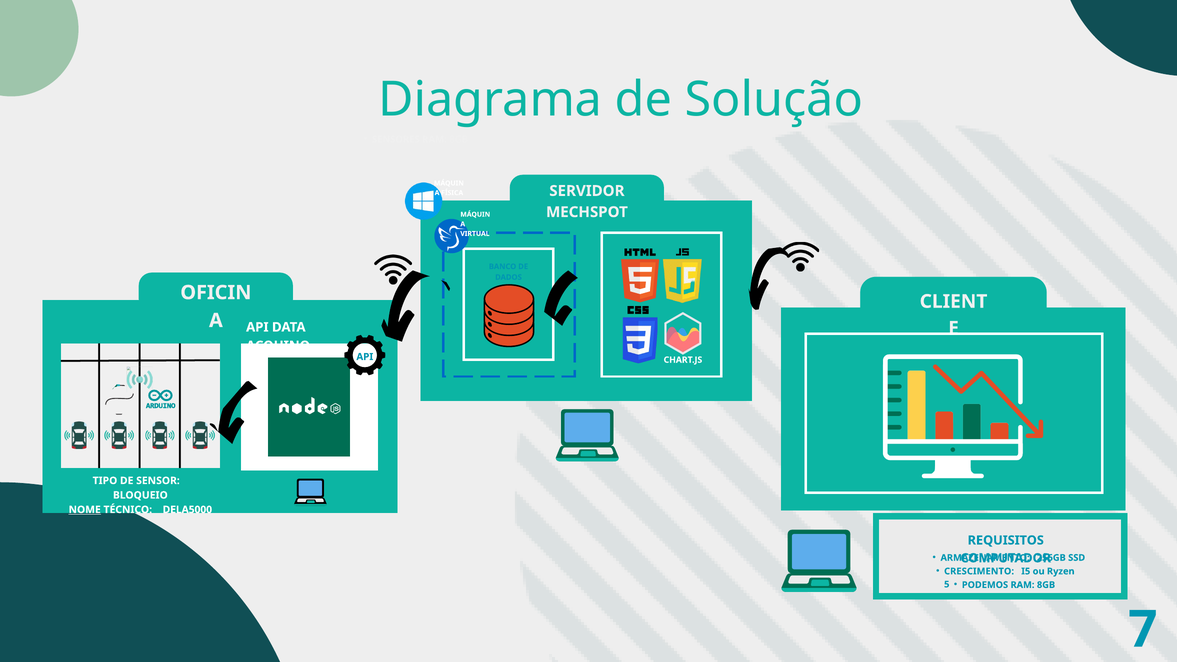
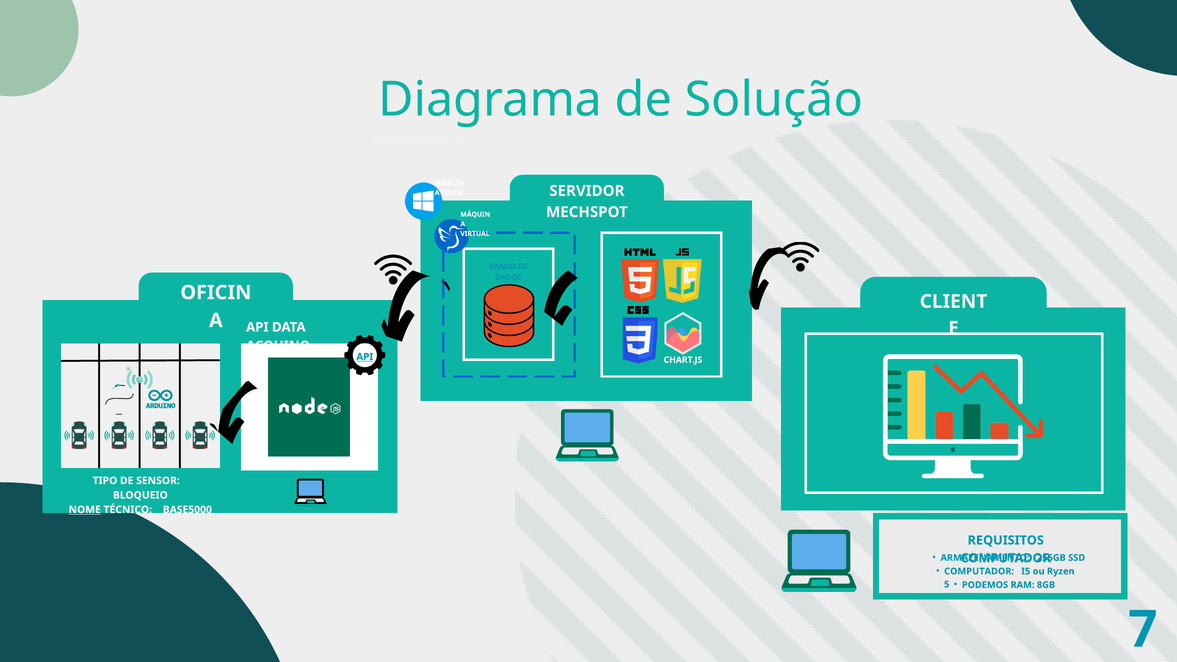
API at (365, 357) underline: none -> present
DELA5000: DELA5000 -> BASE5000
CRESCIMENTO at (979, 571): CRESCIMENTO -> COMPUTADOR
